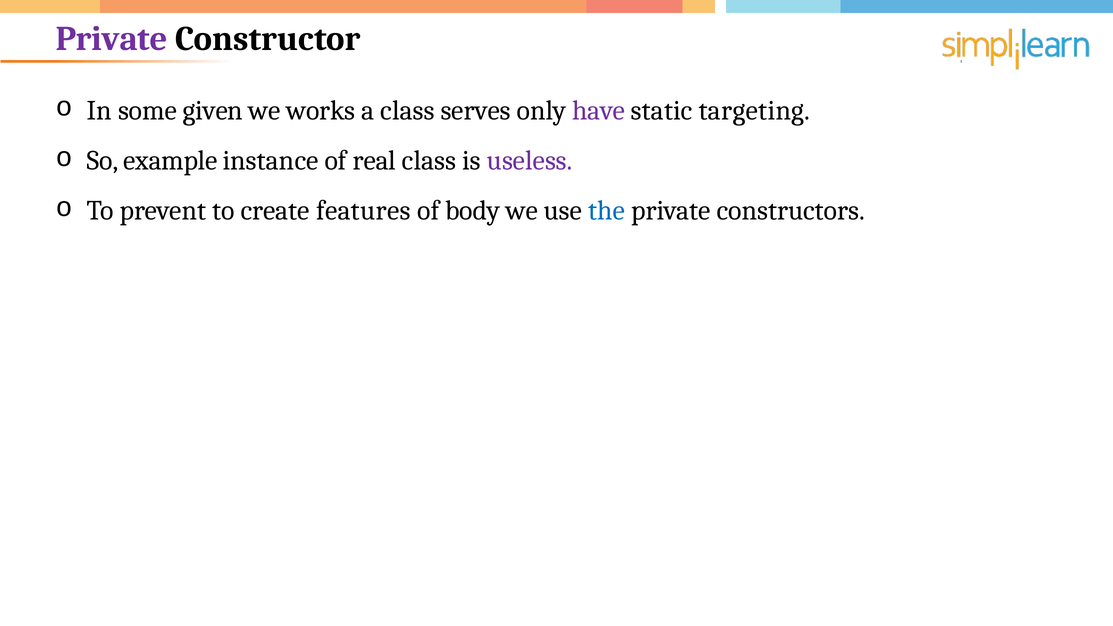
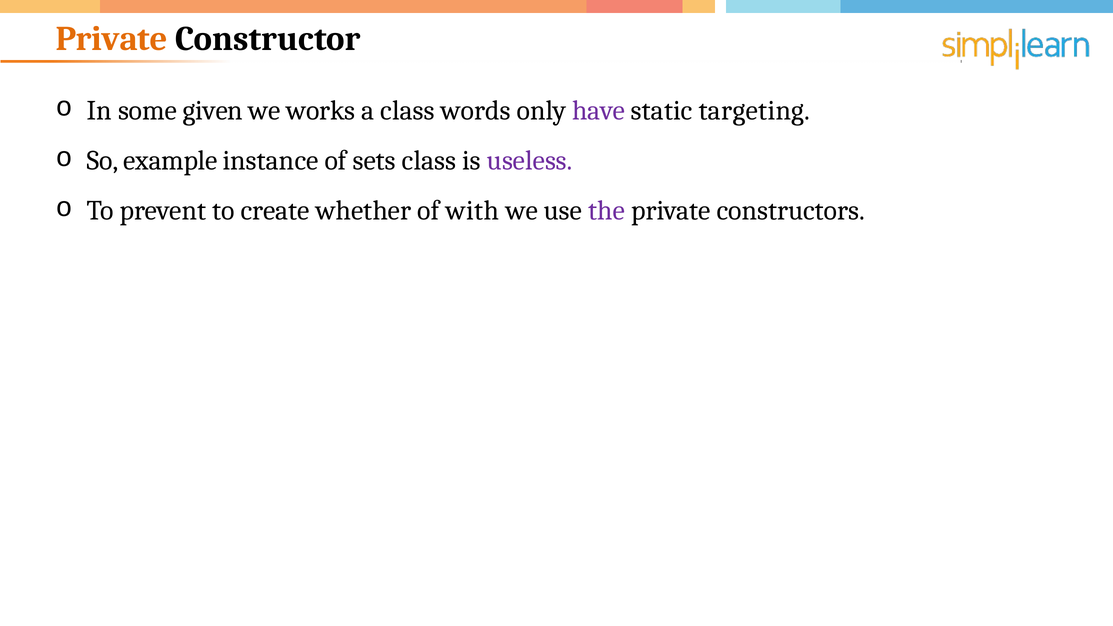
Private at (112, 39) colour: purple -> orange
serves: serves -> words
real: real -> sets
features: features -> whether
body: body -> with
the colour: blue -> purple
